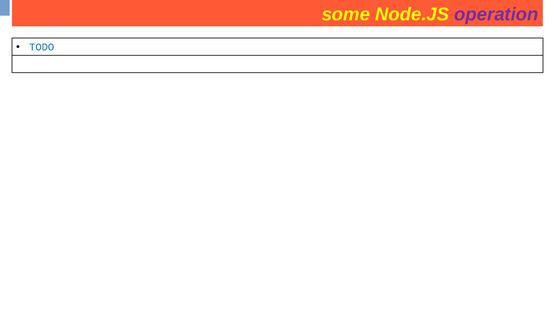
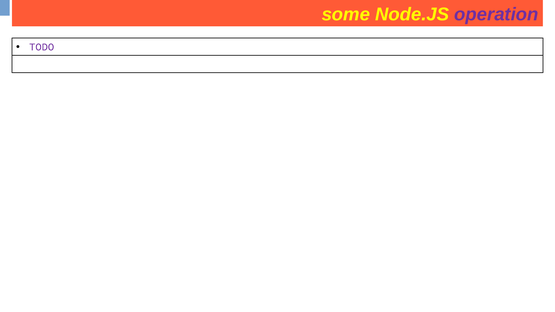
TODO colour: blue -> purple
